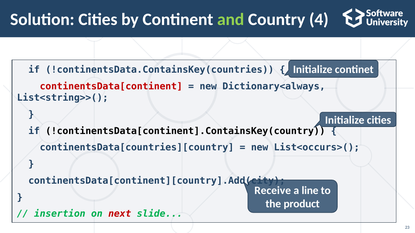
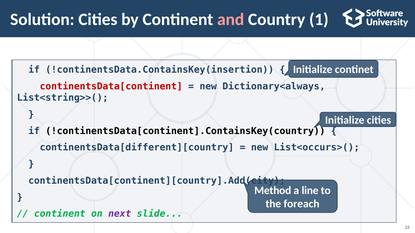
and colour: light green -> pink
4: 4 -> 1
!continentsData.ContainsKey(countries: !continentsData.ContainsKey(countries -> !continentsData.ContainsKey(insertion
continentsData[countries][country: continentsData[countries][country -> continentsData[different][country
Receive: Receive -> Method
product: product -> foreach
insertion at (60, 214): insertion -> continent
next colour: red -> purple
